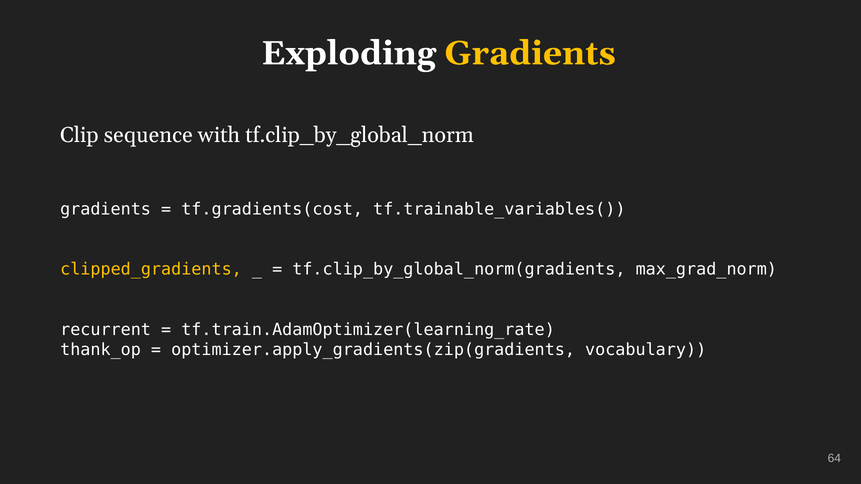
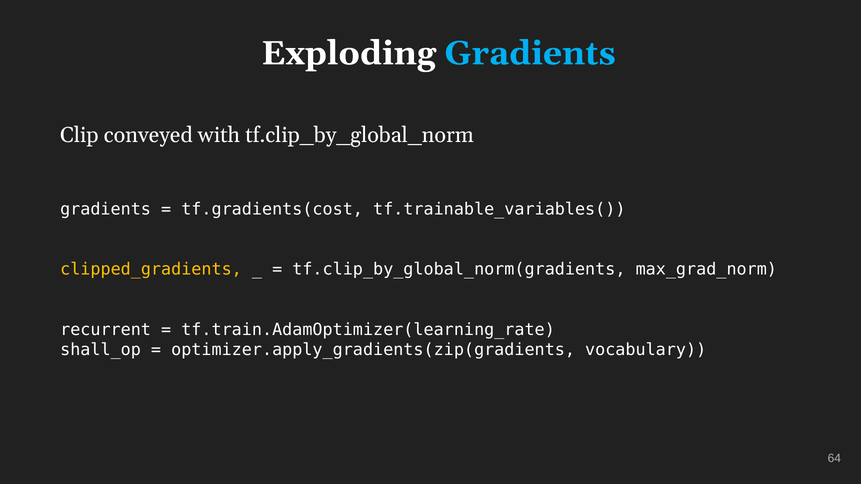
Gradients at (530, 53) colour: yellow -> light blue
sequence: sequence -> conveyed
thank_op: thank_op -> shall_op
